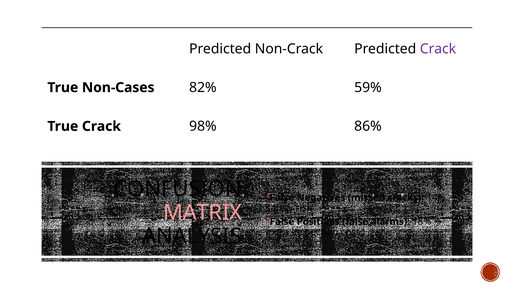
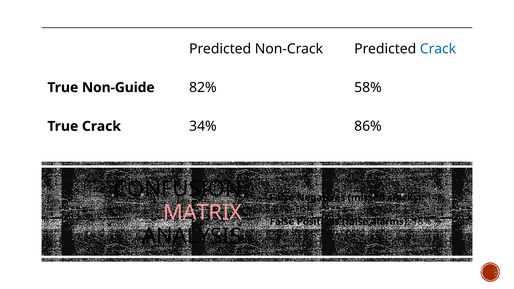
Crack at (438, 49) colour: purple -> blue
Non-Cases: Non-Cases -> Non-Guide
59%: 59% -> 58%
98%: 98% -> 34%
